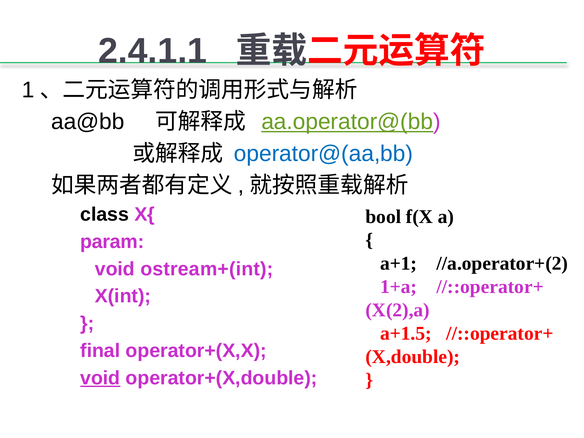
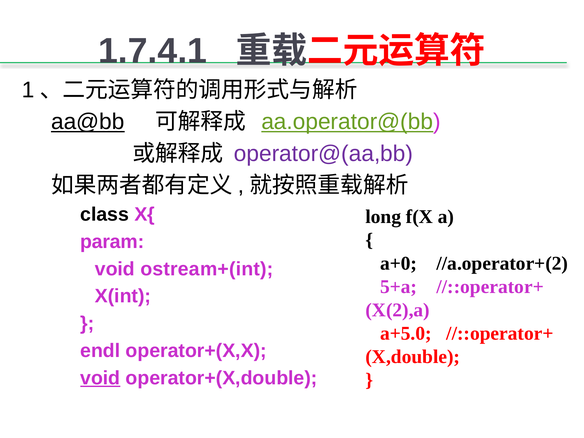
2.4.1.1: 2.4.1.1 -> 1.7.4.1
aa@bb underline: none -> present
operator@(aa,bb colour: blue -> purple
bool: bool -> long
a+1: a+1 -> a+0
1+a: 1+a -> 5+a
a+1.5: a+1.5 -> a+5.0
final: final -> endl
